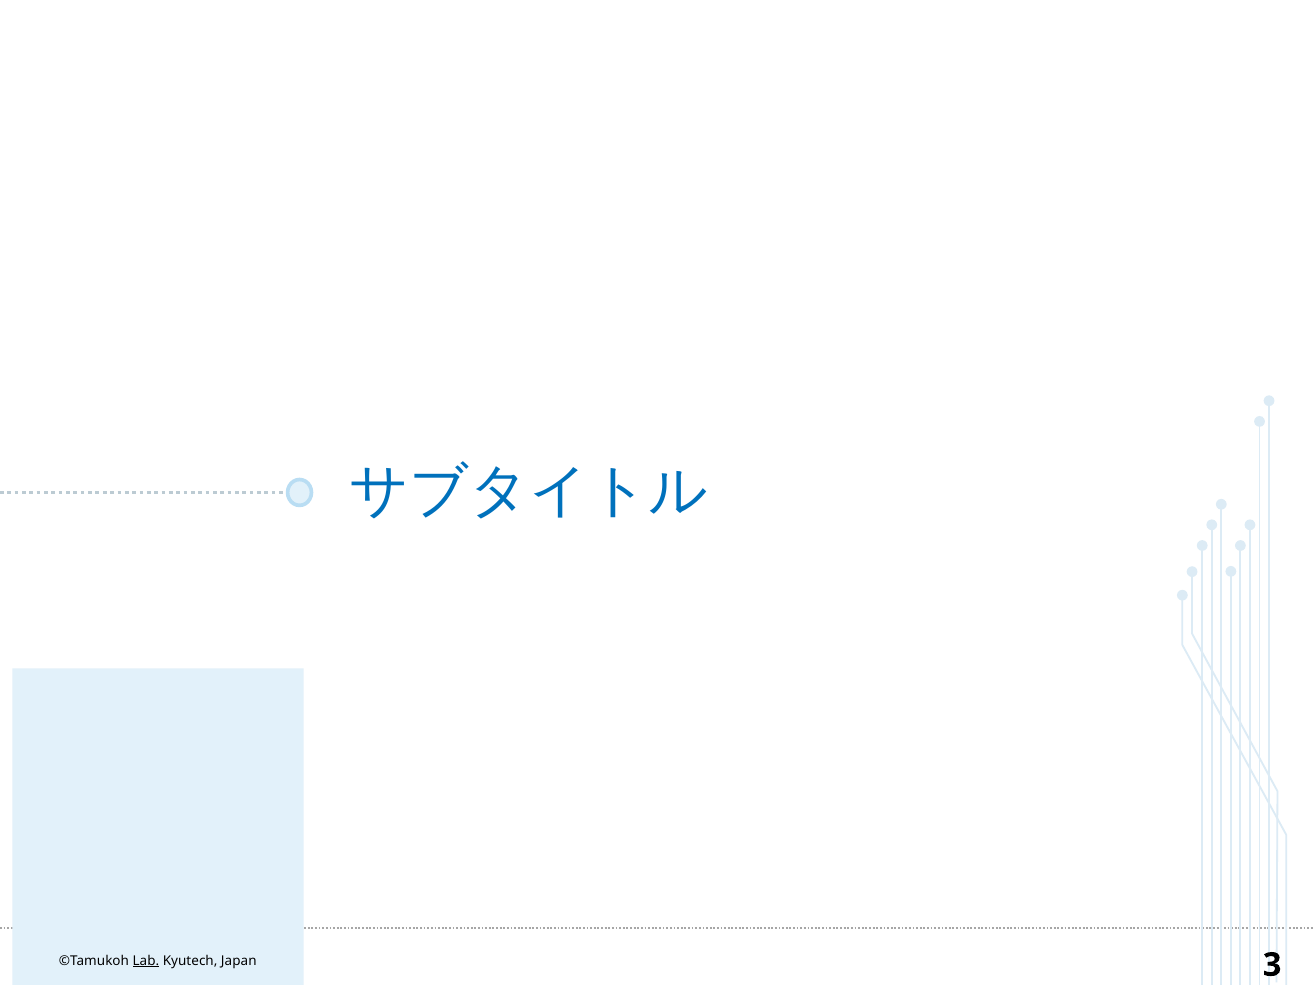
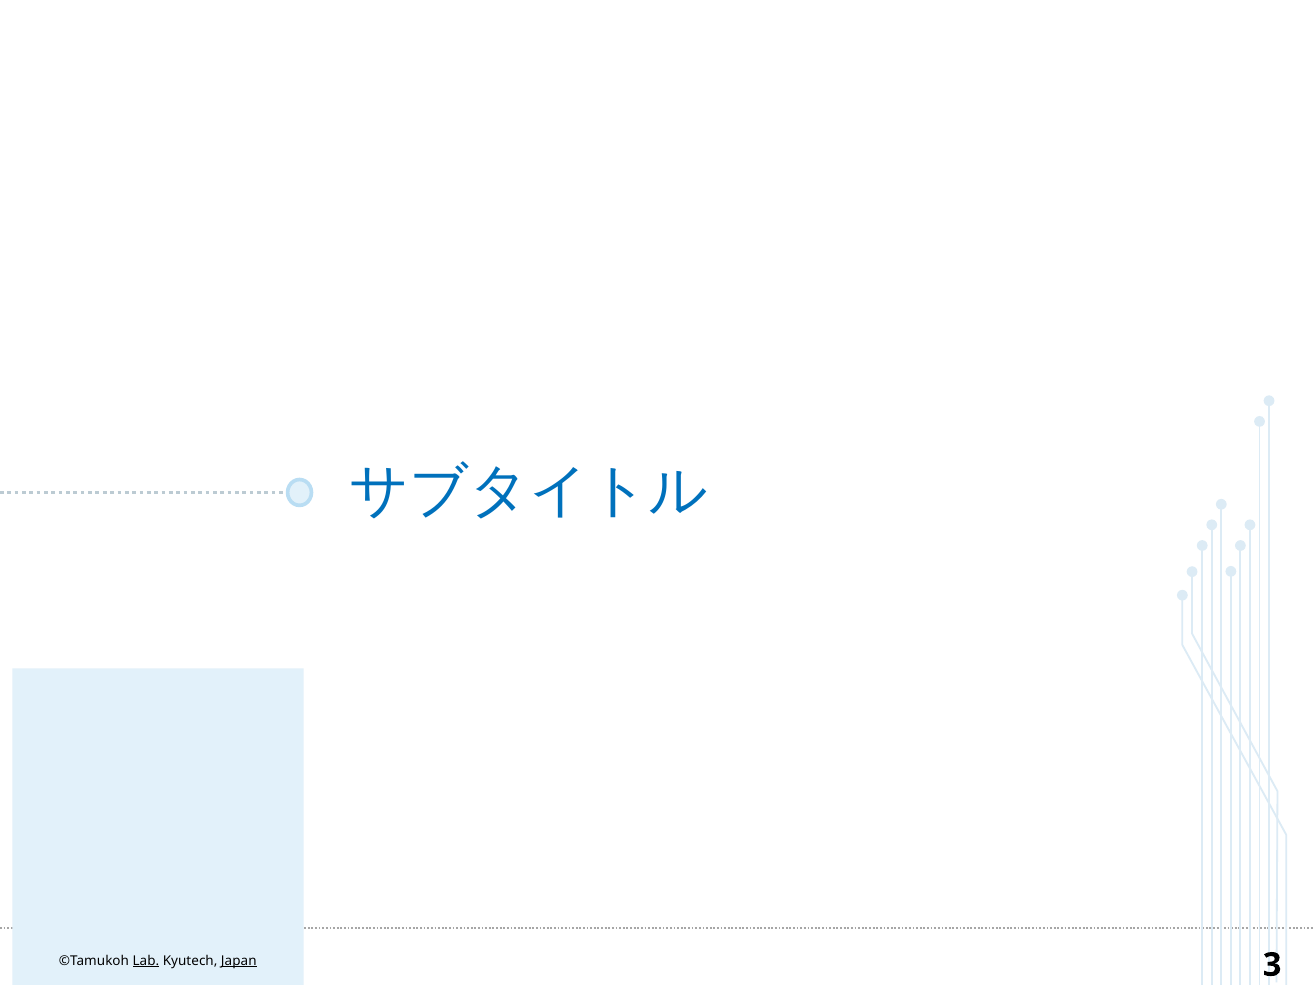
Japan underline: none -> present
